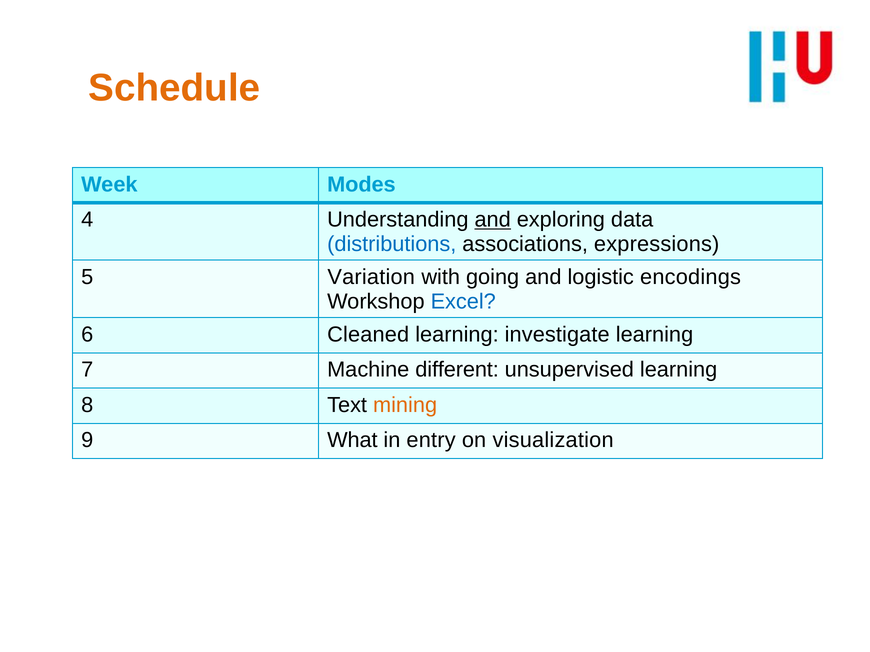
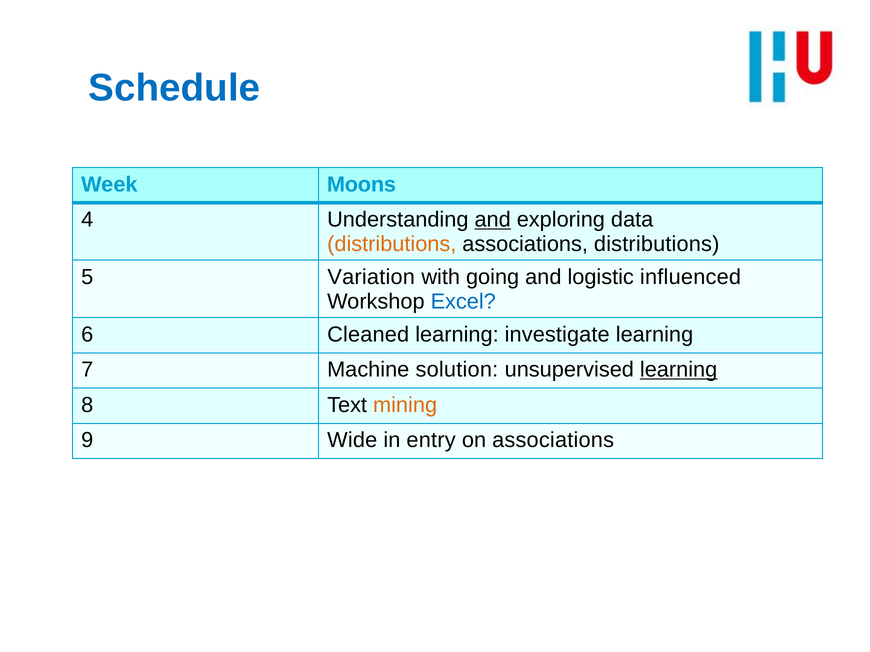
Schedule colour: orange -> blue
Modes: Modes -> Moons
distributions at (392, 244) colour: blue -> orange
associations expressions: expressions -> distributions
encodings: encodings -> influenced
different: different -> solution
learning at (679, 370) underline: none -> present
What: What -> Wide
on visualization: visualization -> associations
